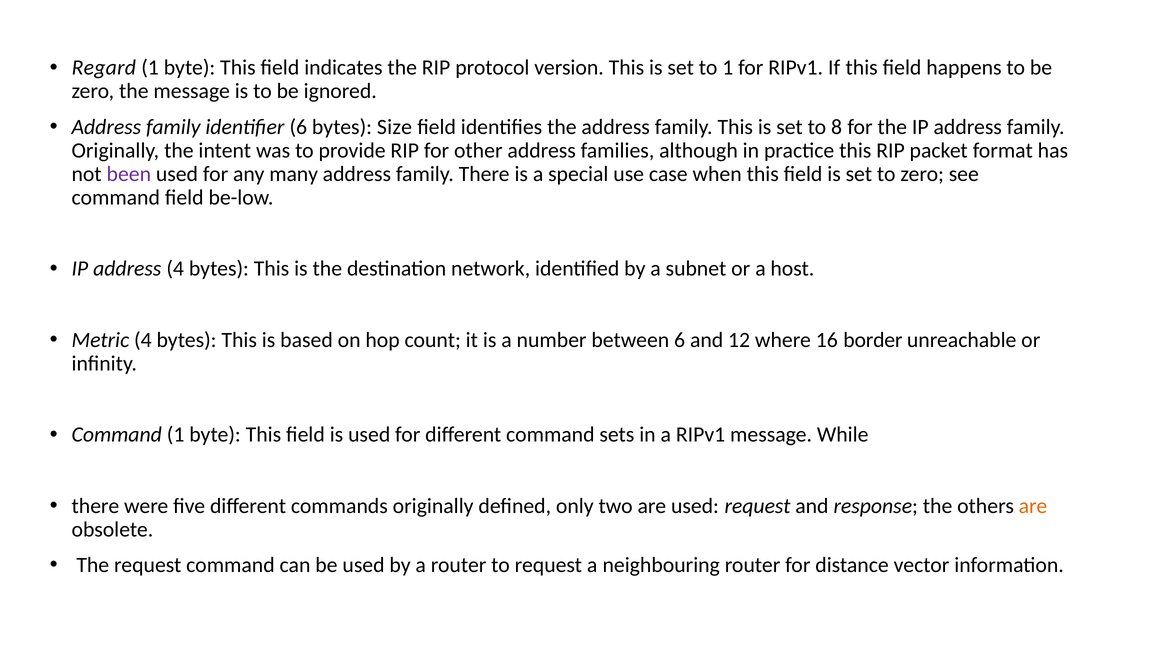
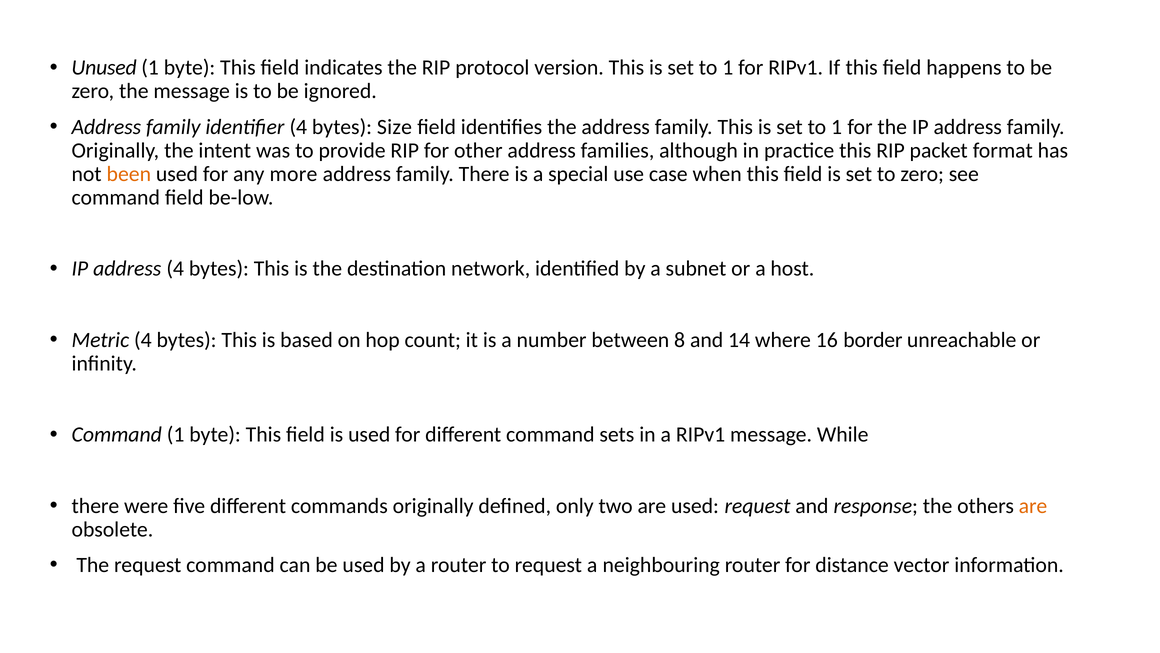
Regard: Regard -> Unused
identifier 6: 6 -> 4
8 at (837, 127): 8 -> 1
been colour: purple -> orange
many: many -> more
between 6: 6 -> 8
12: 12 -> 14
